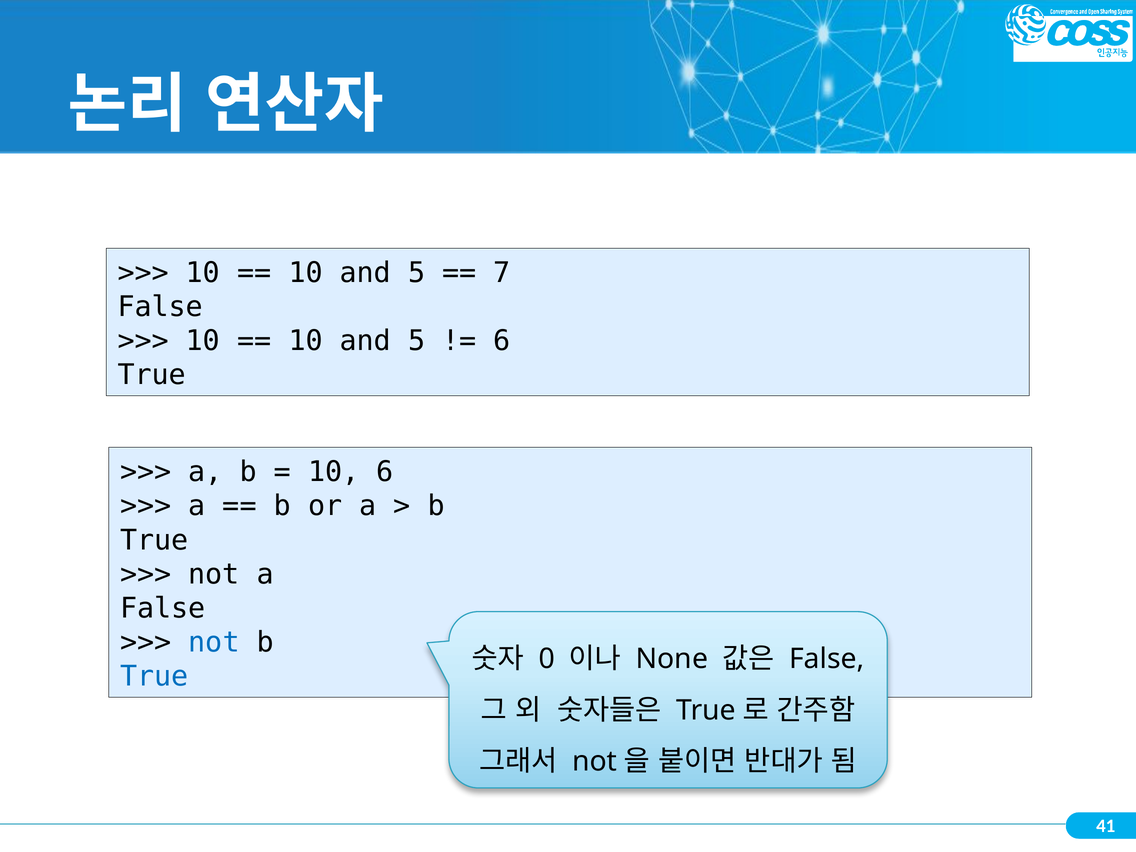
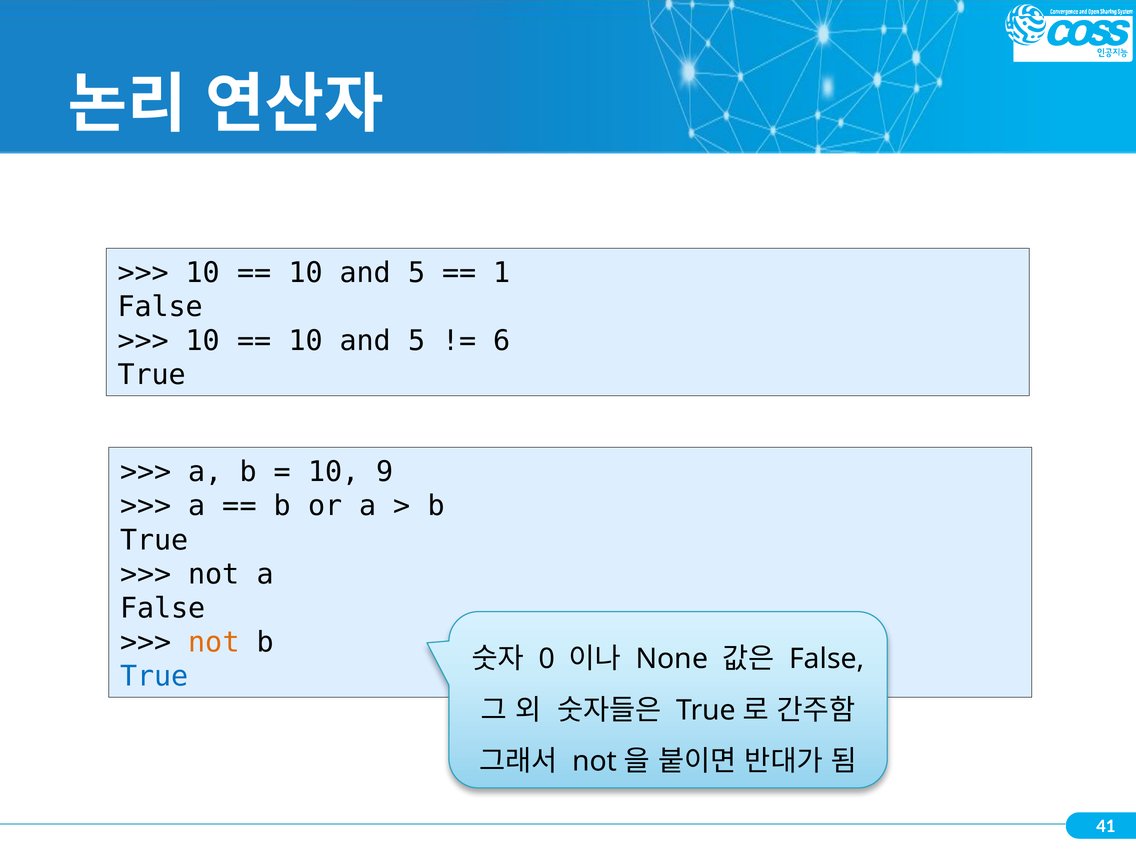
7: 7 -> 1
10 6: 6 -> 9
not at (214, 642) colour: blue -> orange
